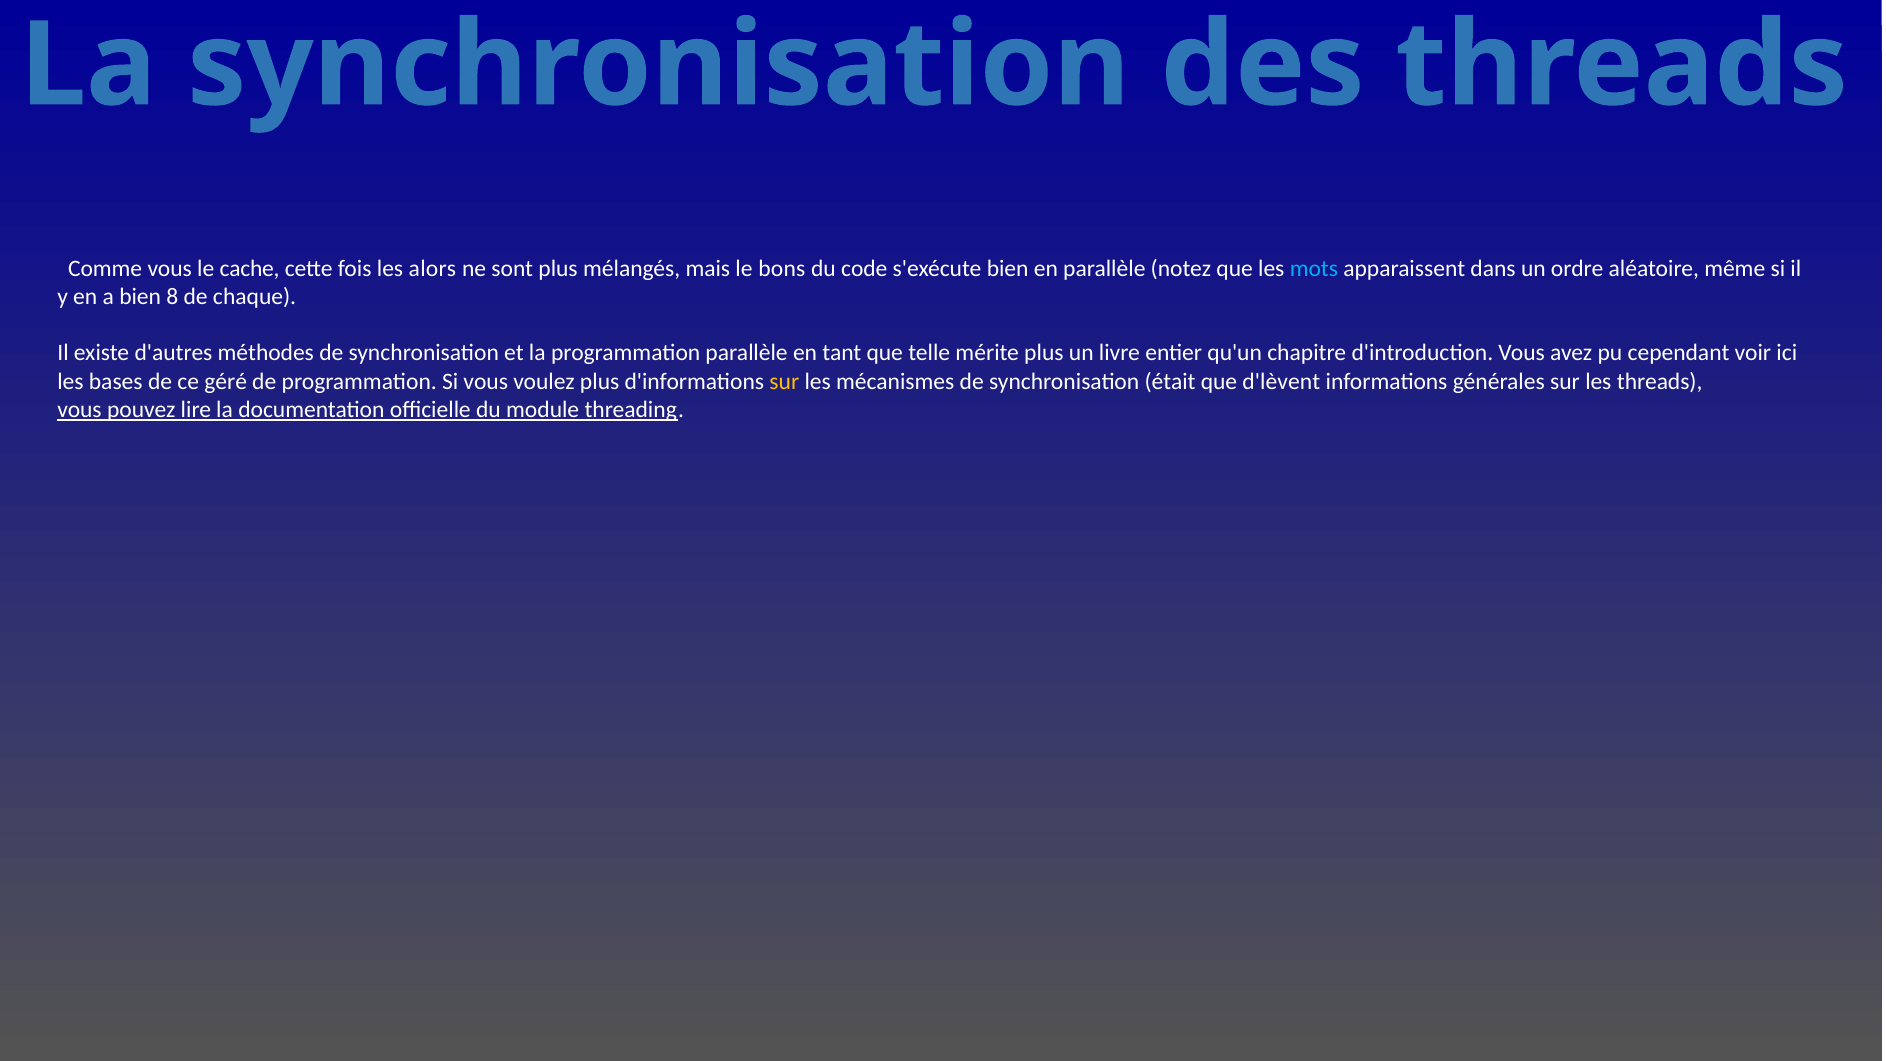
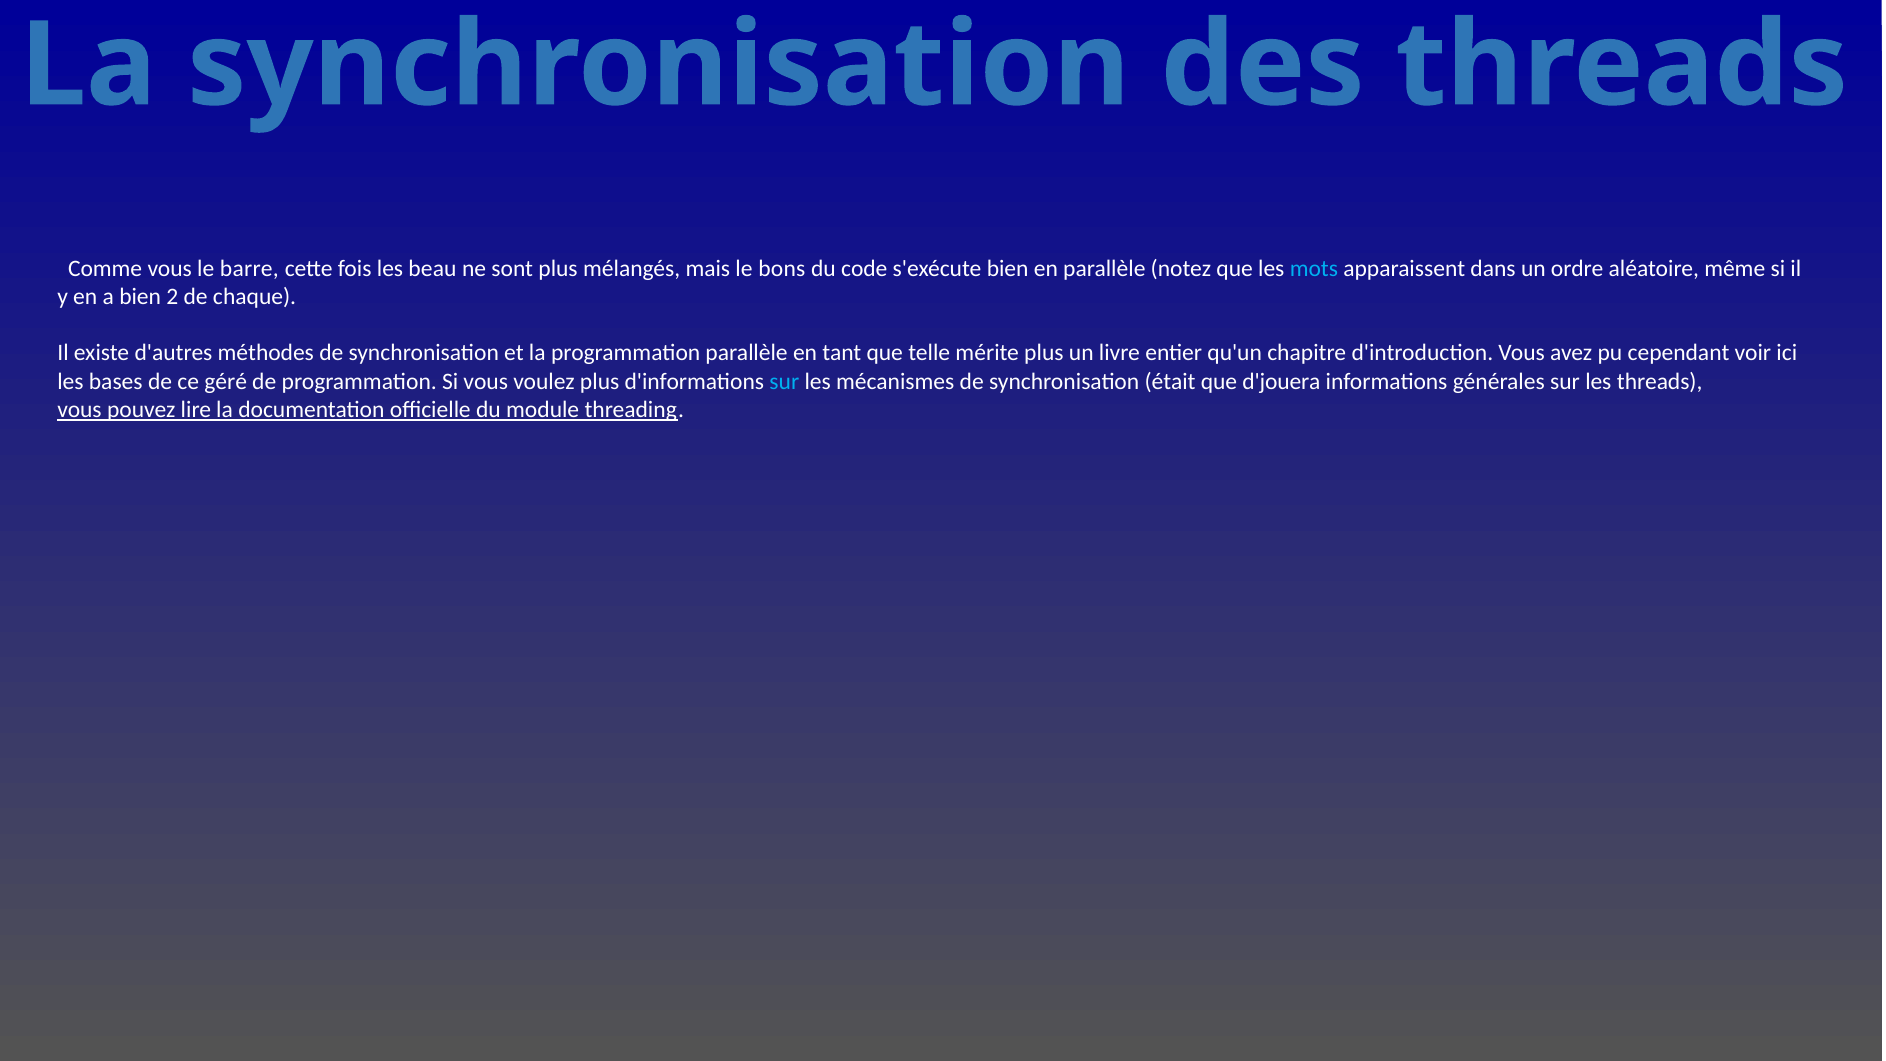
cache: cache -> barre
alors: alors -> beau
8: 8 -> 2
sur at (784, 381) colour: yellow -> light blue
d'lèvent: d'lèvent -> d'jouera
